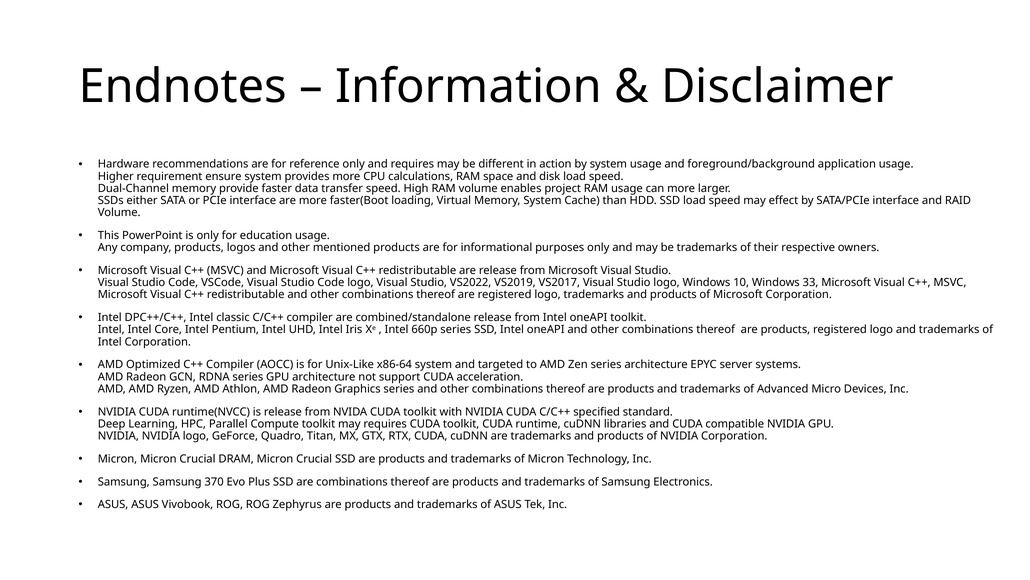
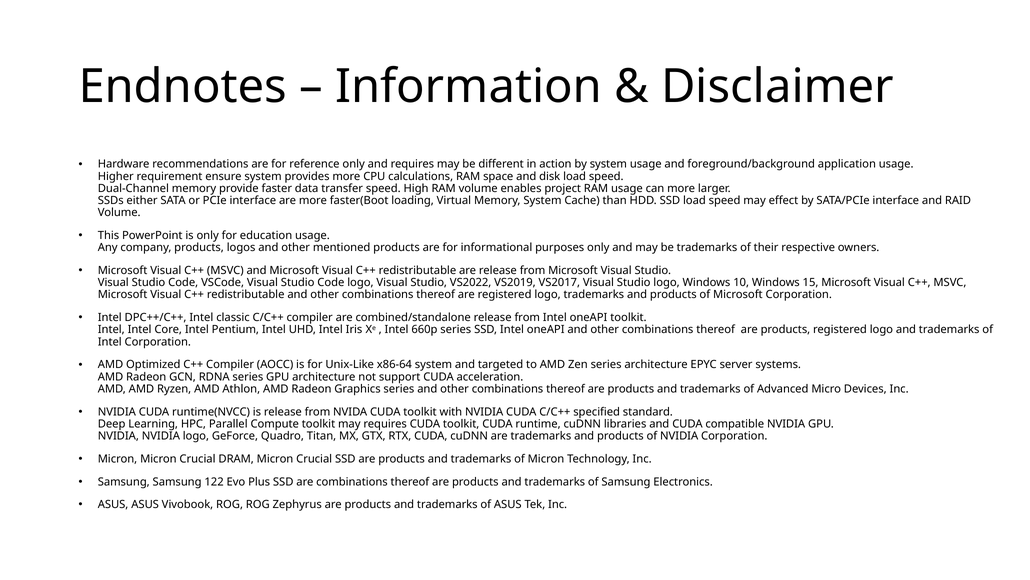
33: 33 -> 15
370: 370 -> 122
